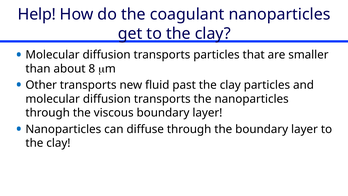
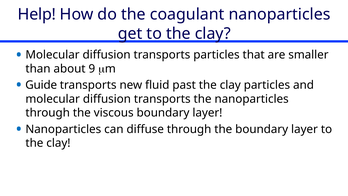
8: 8 -> 9
Other: Other -> Guide
